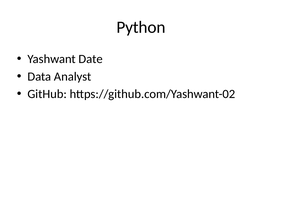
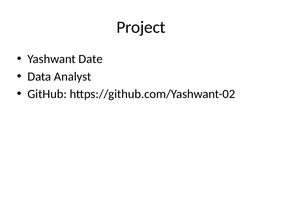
Python: Python -> Project
